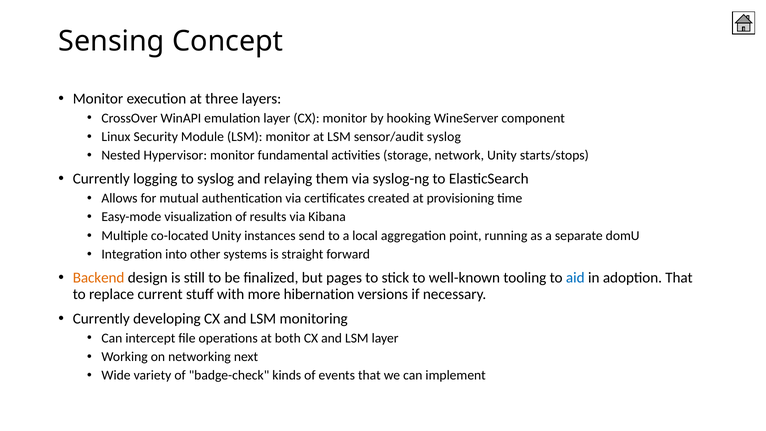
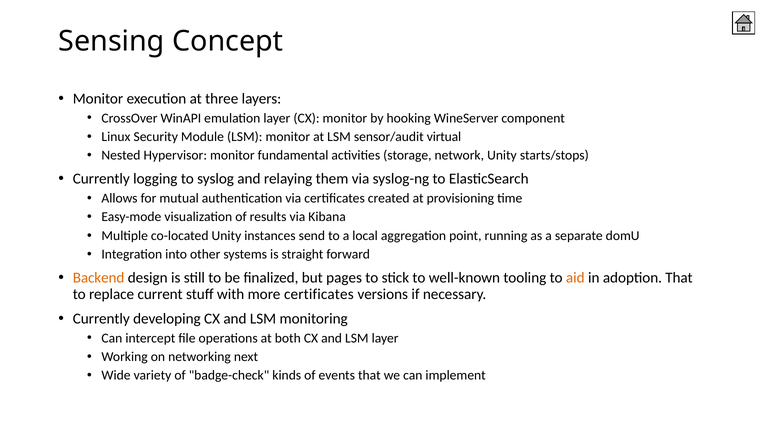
sensor/audit syslog: syslog -> virtual
aid colour: blue -> orange
more hibernation: hibernation -> certificates
